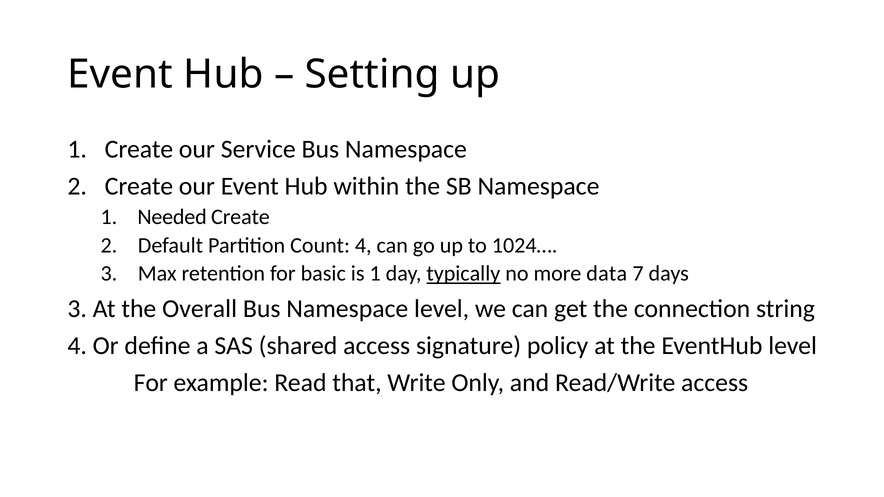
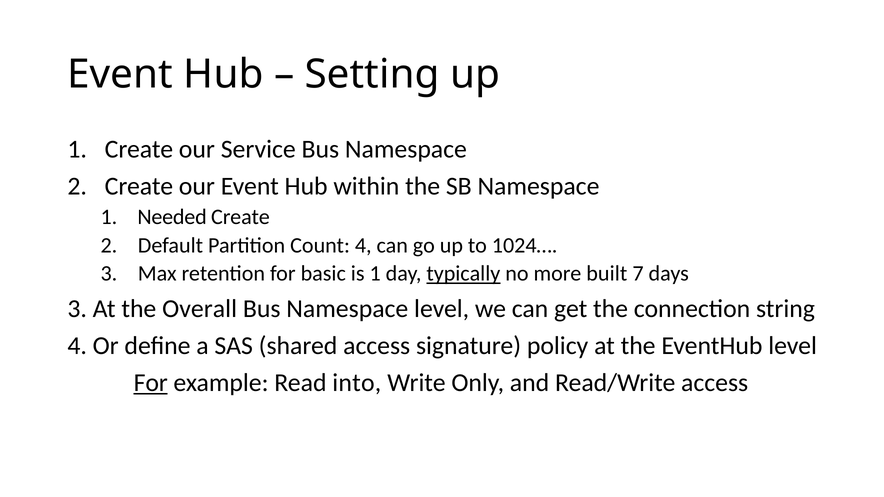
data: data -> built
For at (151, 383) underline: none -> present
that: that -> into
